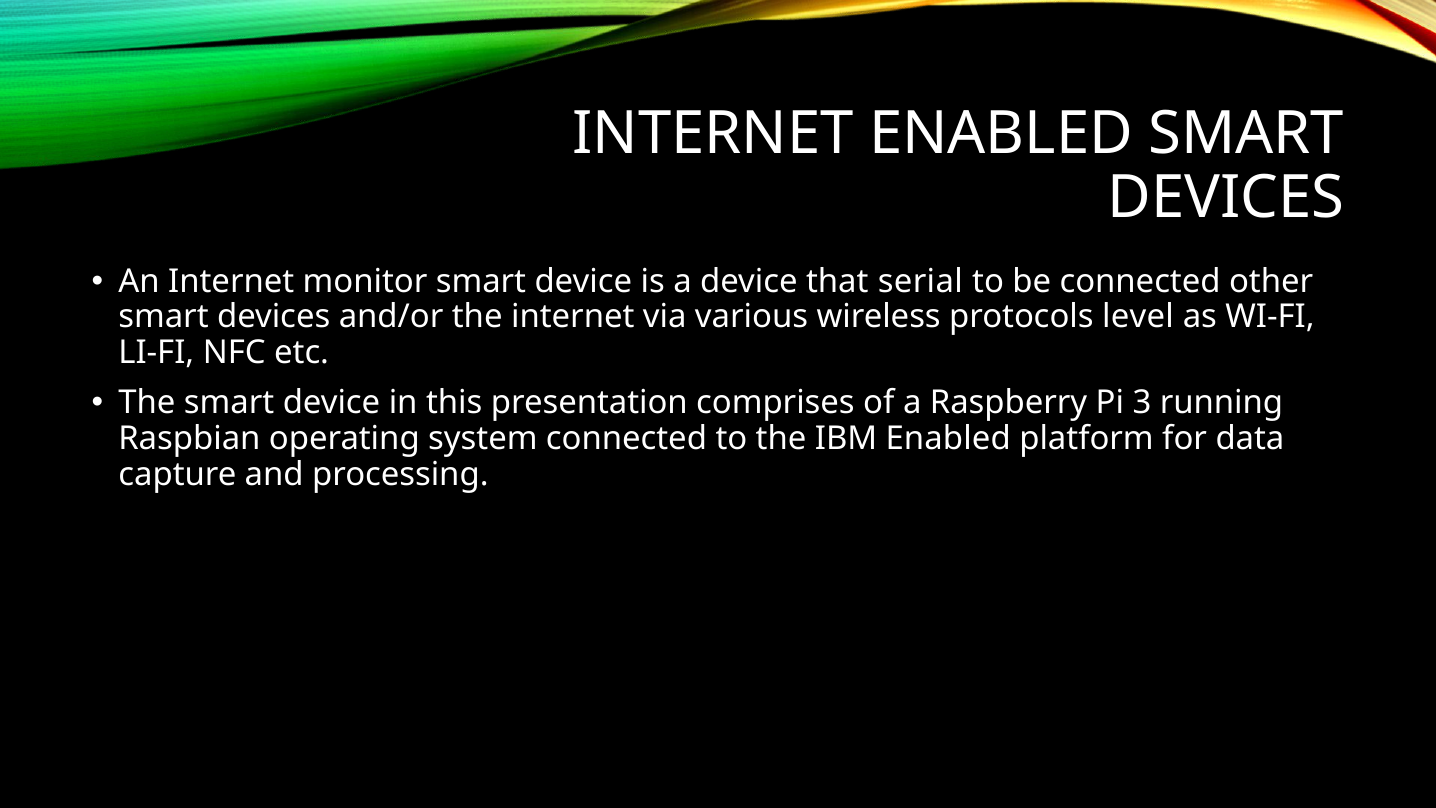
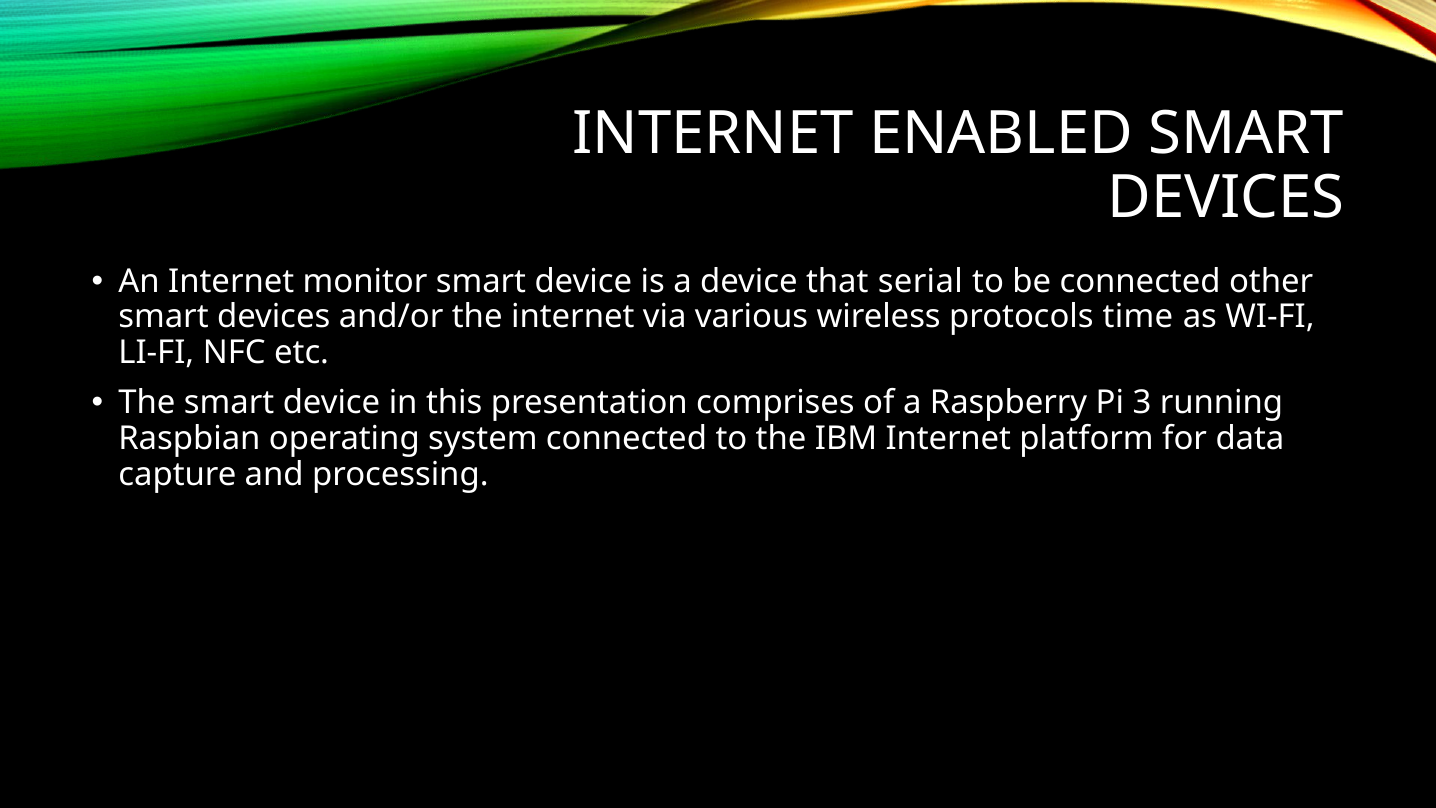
level: level -> time
IBM Enabled: Enabled -> Internet
